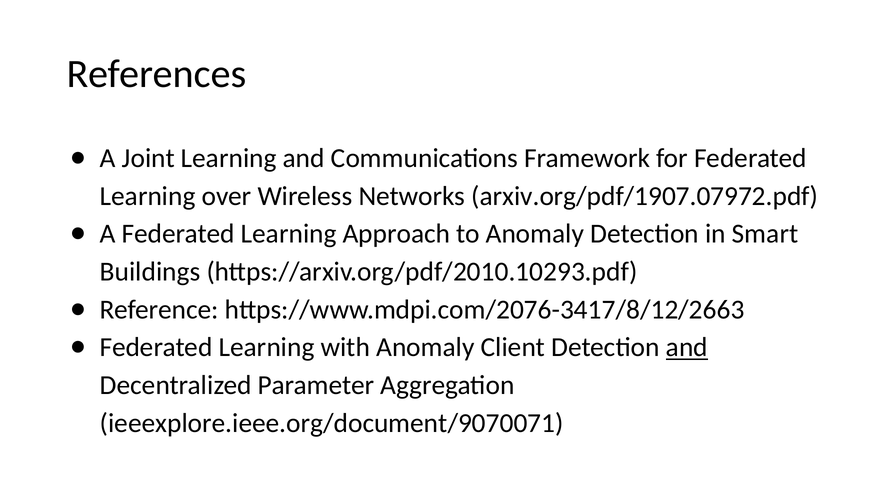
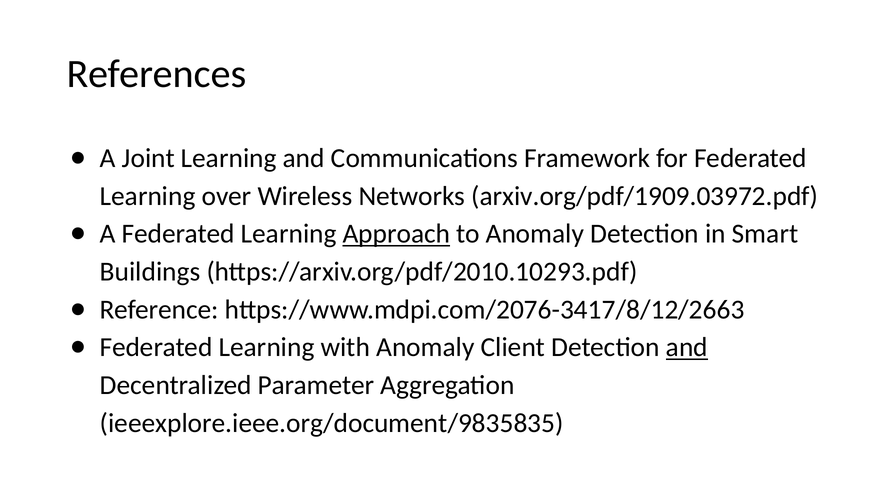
arxiv.org/pdf/1907.07972.pdf: arxiv.org/pdf/1907.07972.pdf -> arxiv.org/pdf/1909.03972.pdf
Approach underline: none -> present
ieeexplore.ieee.org/document/9070071: ieeexplore.ieee.org/document/9070071 -> ieeexplore.ieee.org/document/9835835
